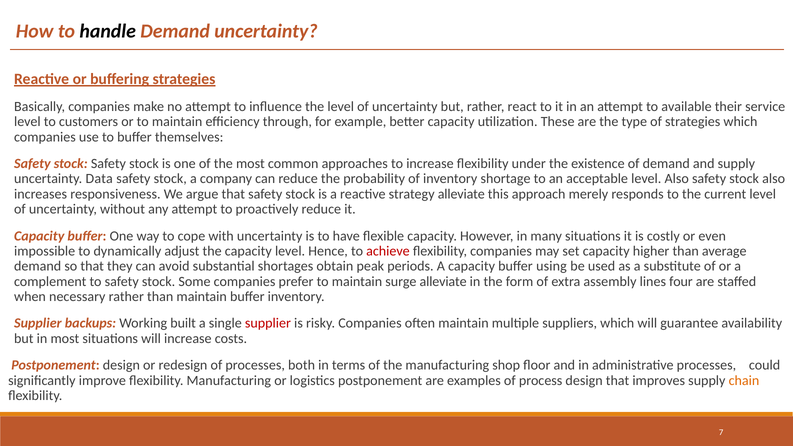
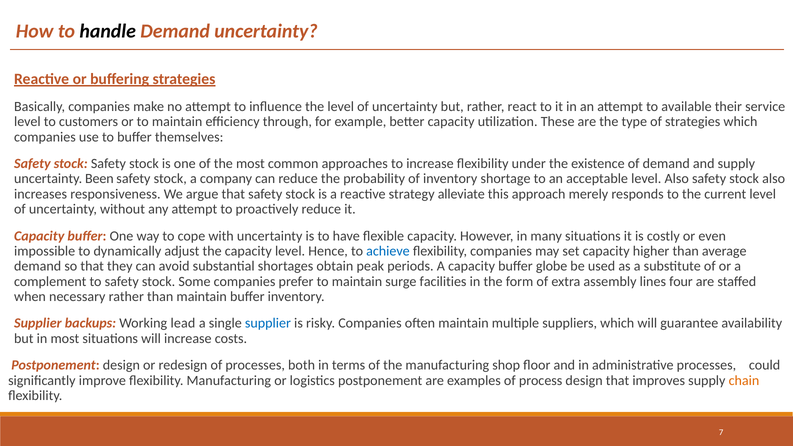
Data: Data -> Been
achieve colour: red -> blue
using: using -> globe
surge alleviate: alleviate -> facilities
built: built -> lead
supplier at (268, 323) colour: red -> blue
